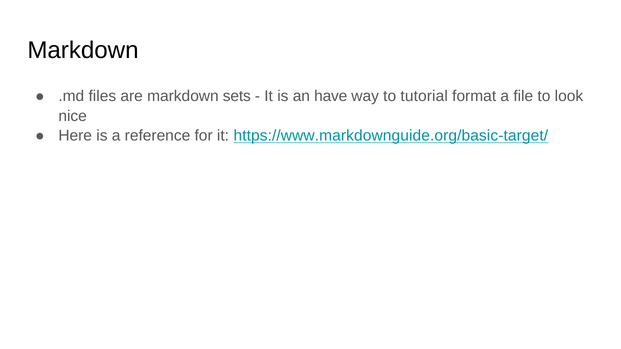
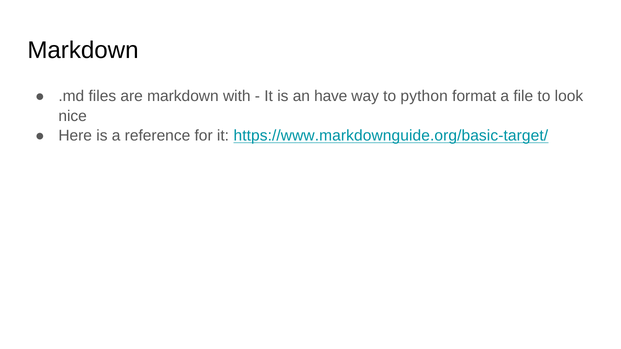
sets: sets -> with
tutorial: tutorial -> python
